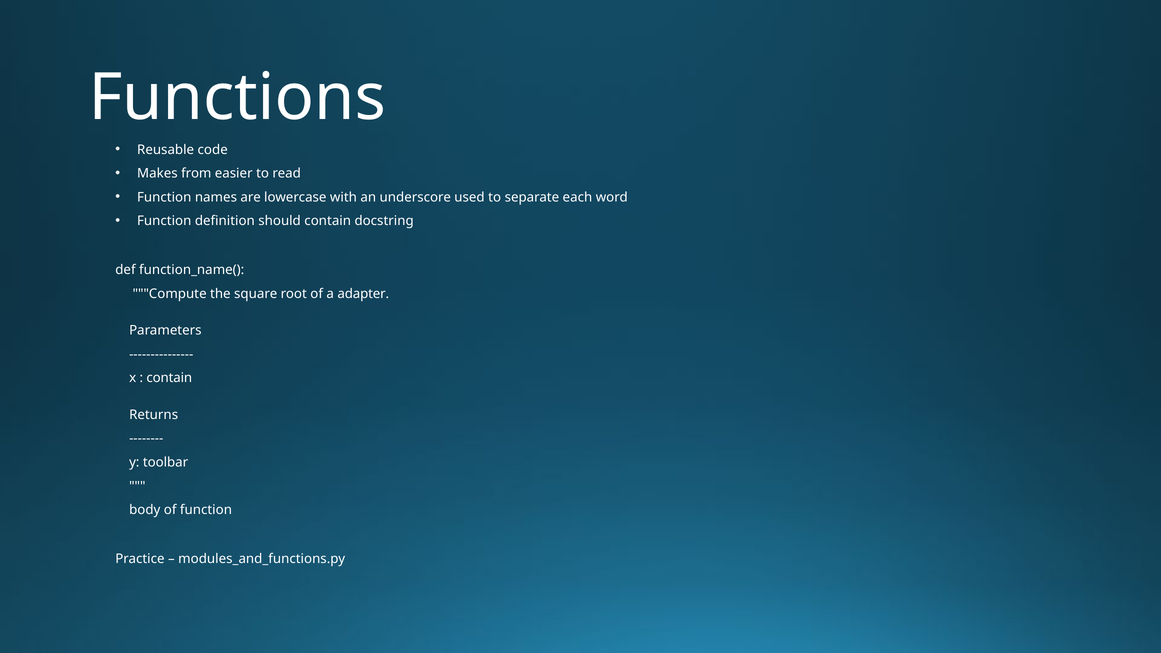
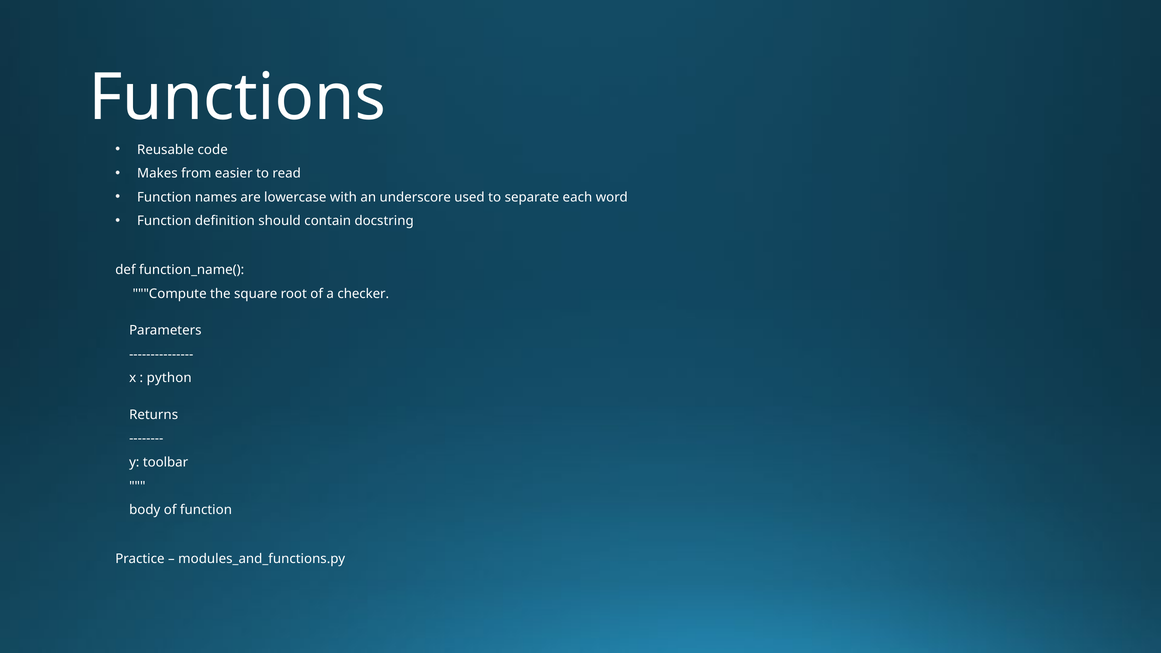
adapter: adapter -> checker
contain at (169, 378): contain -> python
